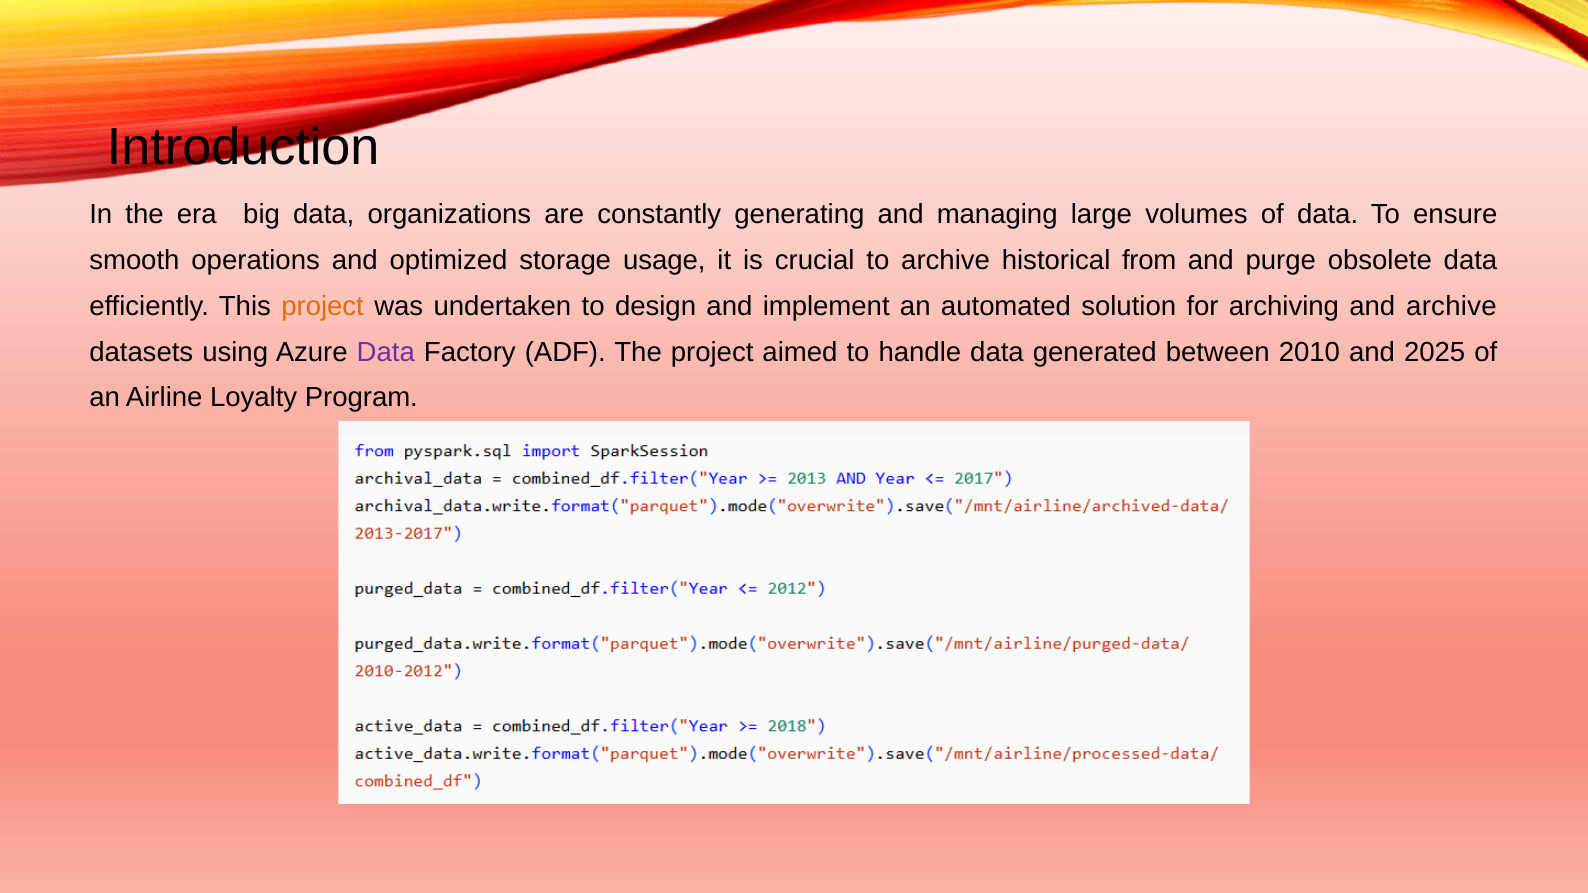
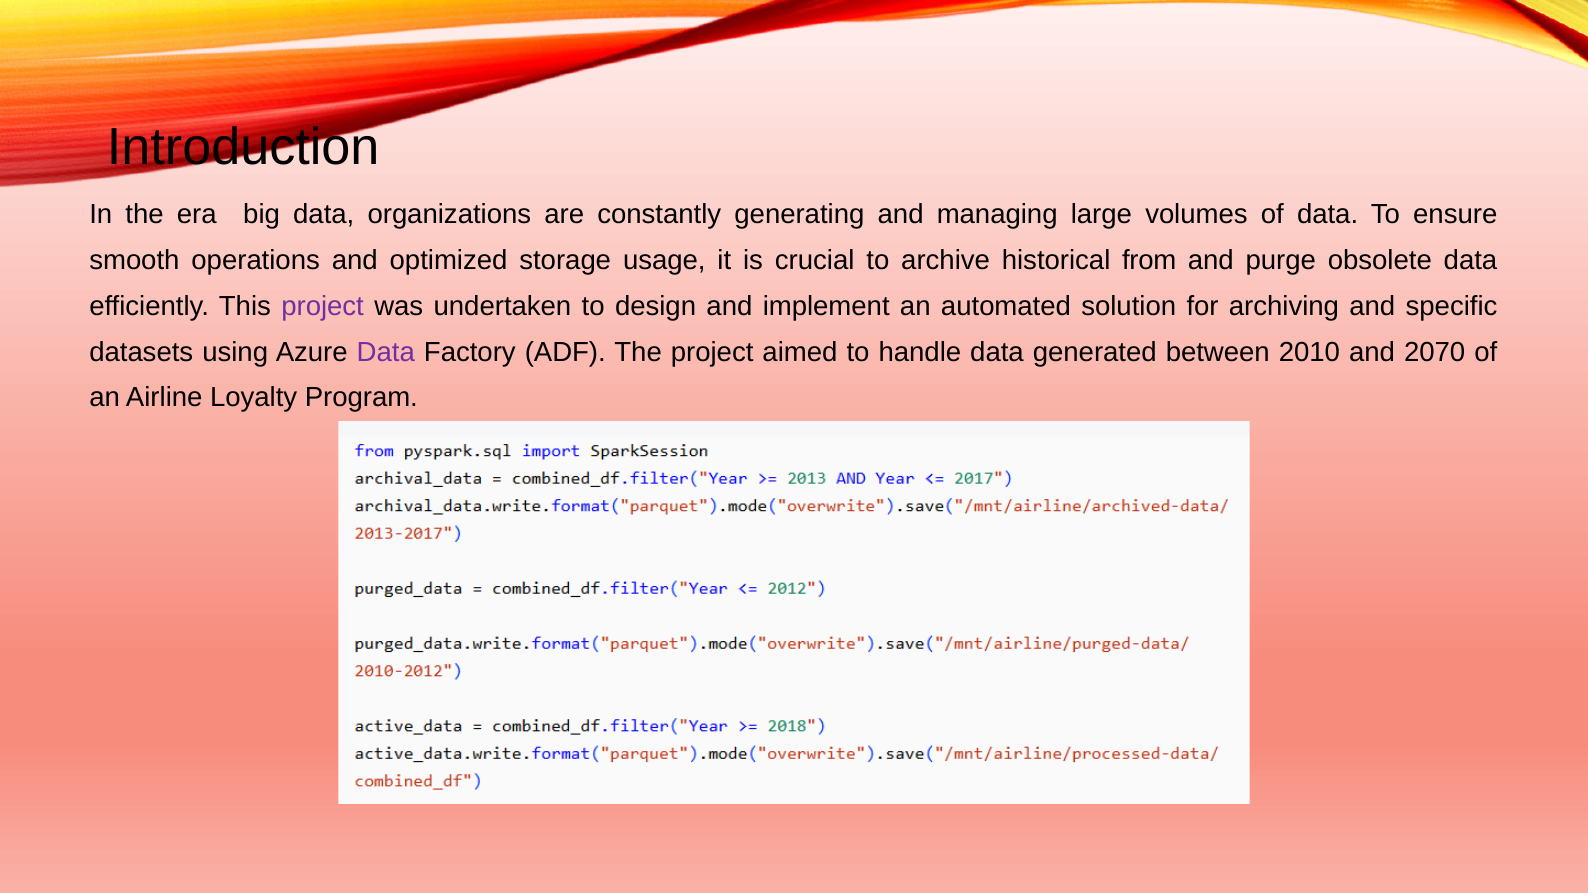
project at (323, 306) colour: orange -> purple
and archive: archive -> specific
2025: 2025 -> 2070
